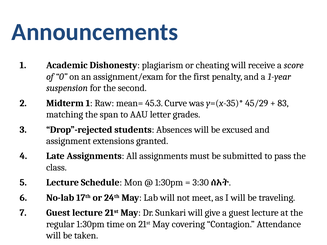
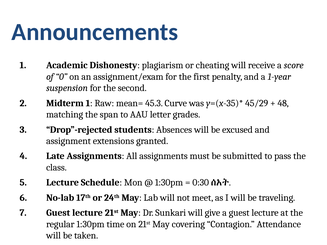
83: 83 -> 48
3:30: 3:30 -> 0:30
